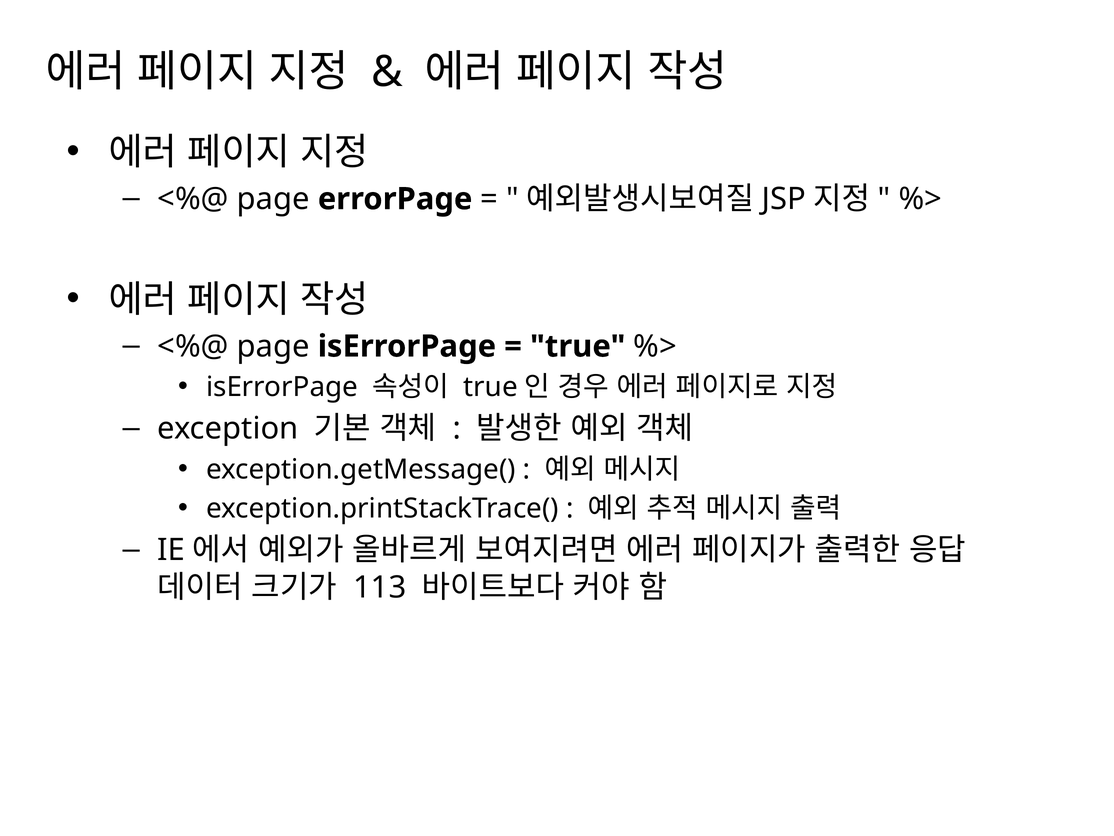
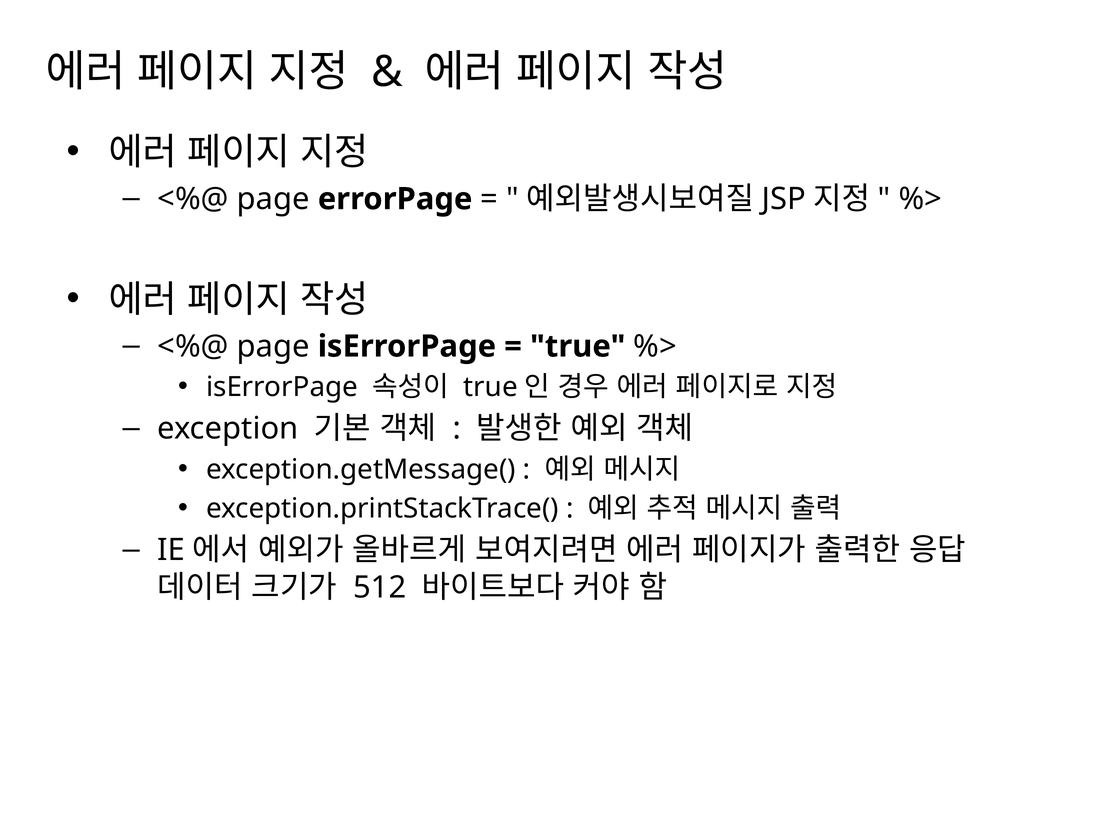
113: 113 -> 512
